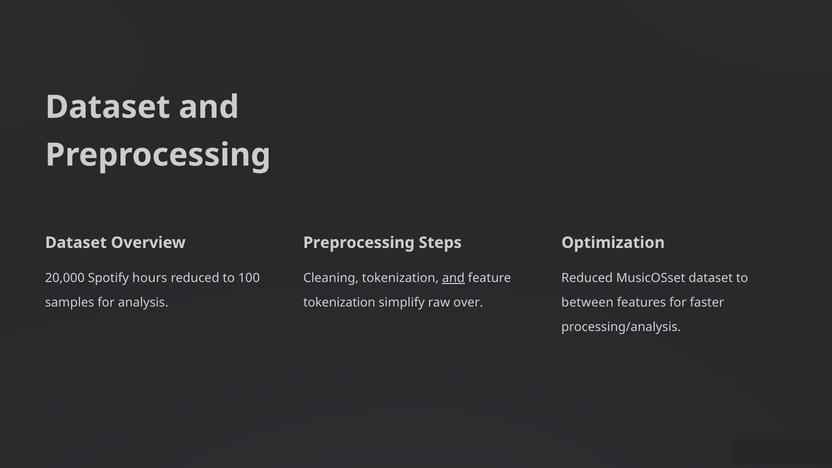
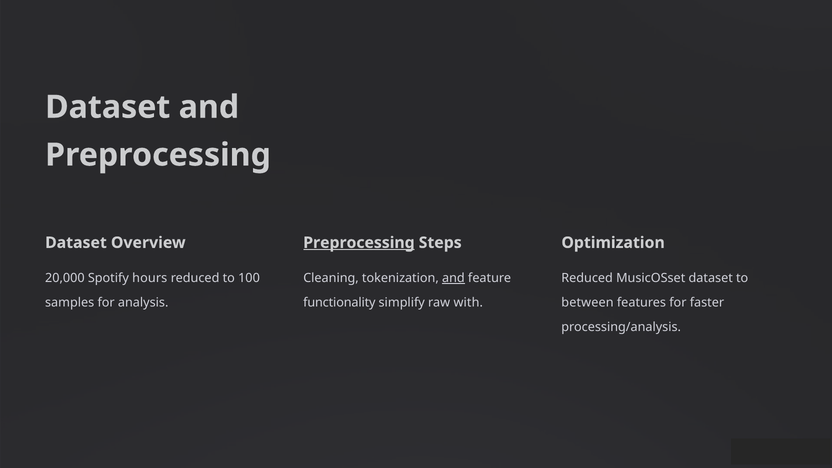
Preprocessing at (359, 243) underline: none -> present
tokenization at (339, 303): tokenization -> functionality
over: over -> with
